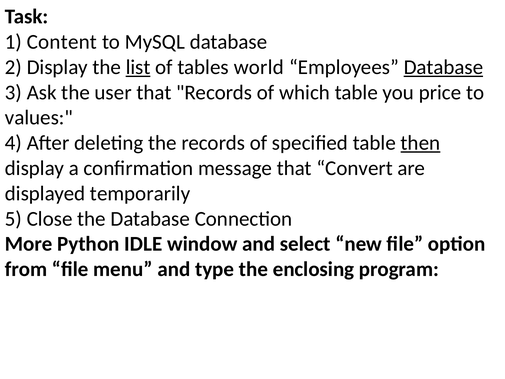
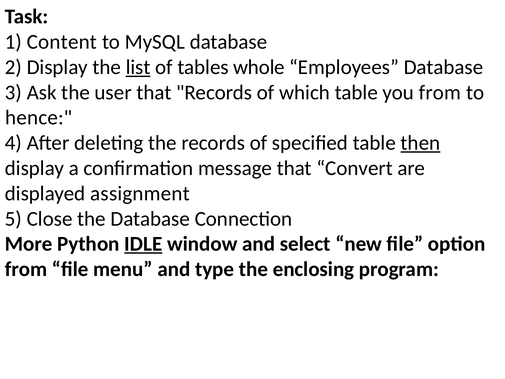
world: world -> whole
Database at (443, 67) underline: present -> none
you price: price -> from
values: values -> hence
temporarily: temporarily -> assignment
IDLE underline: none -> present
